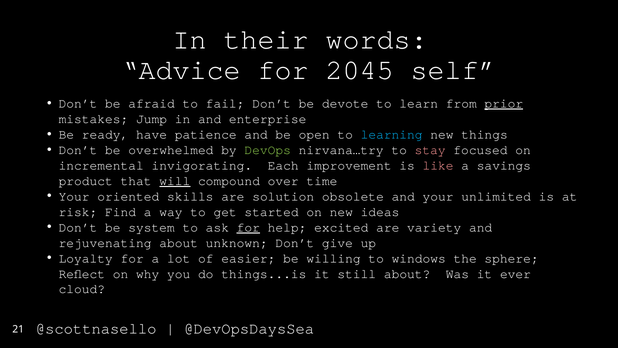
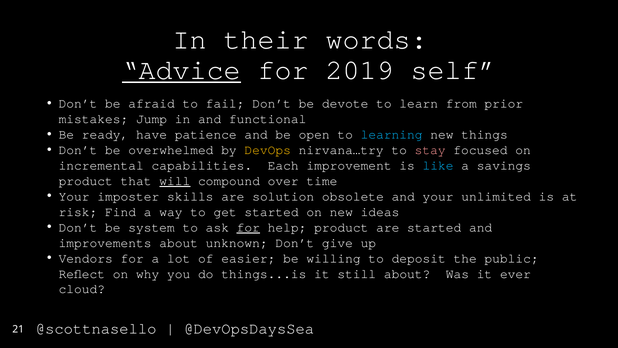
Advice underline: none -> present
2045: 2045 -> 2019
prior underline: present -> none
enterprise: enterprise -> functional
DevOps colour: light green -> yellow
invigorating: invigorating -> capabilities
like colour: pink -> light blue
oriented: oriented -> imposter
help excited: excited -> product
are variety: variety -> started
rejuvenating: rejuvenating -> improvements
Loyalty: Loyalty -> Vendors
windows: windows -> deposit
sphere: sphere -> public
